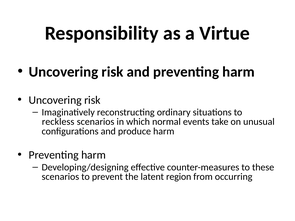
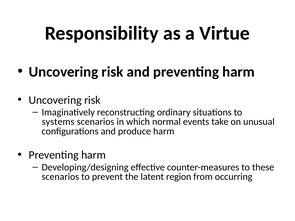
reckless: reckless -> systems
